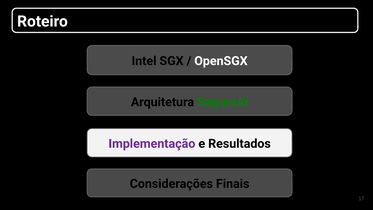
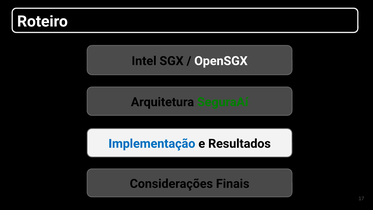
Implementação colour: purple -> blue
